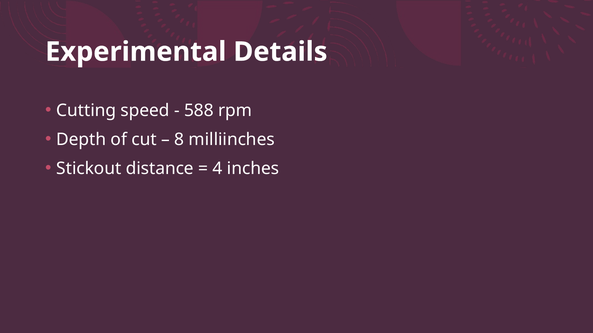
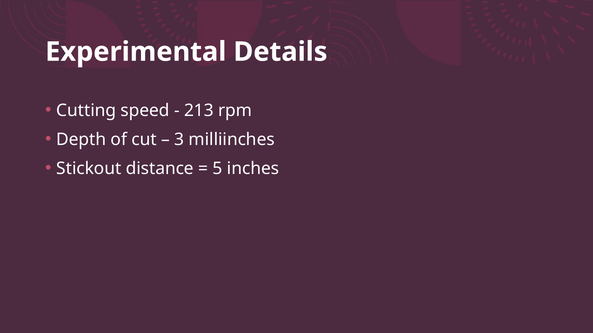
588: 588 -> 213
8: 8 -> 3
4: 4 -> 5
